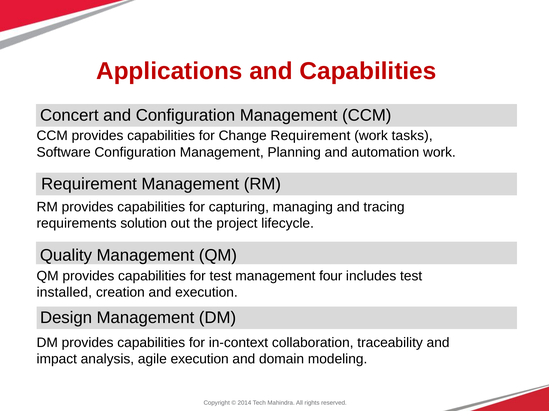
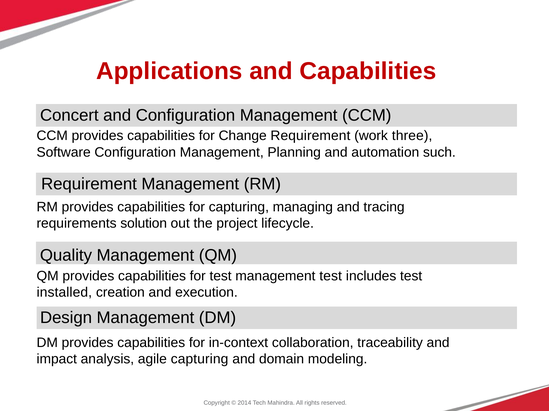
tasks: tasks -> three
automation work: work -> such
management four: four -> test
agile execution: execution -> capturing
